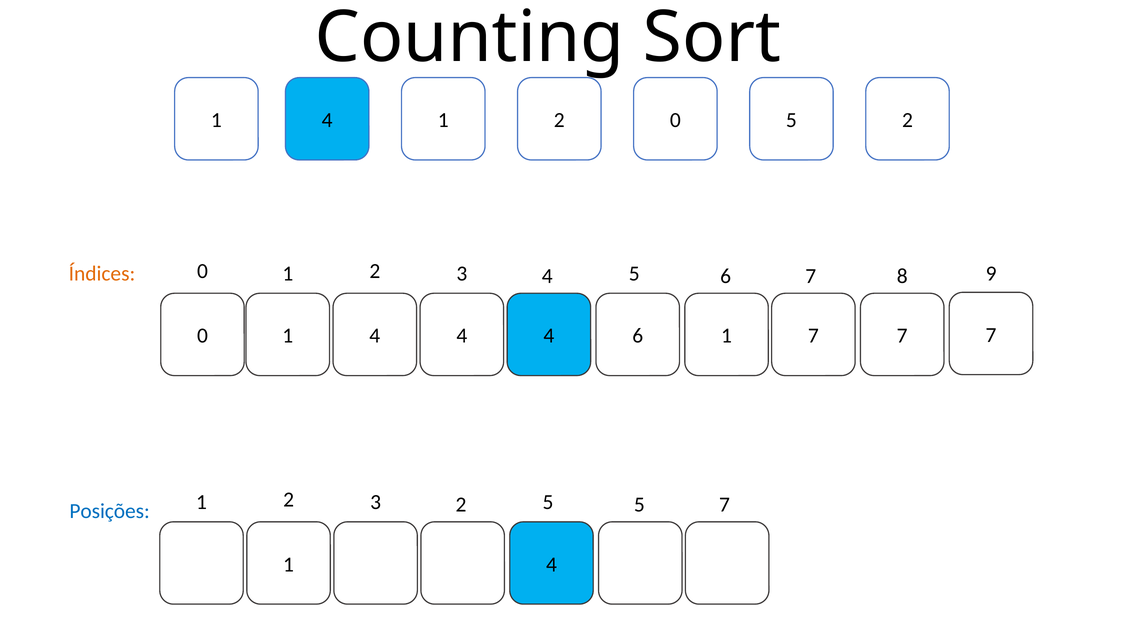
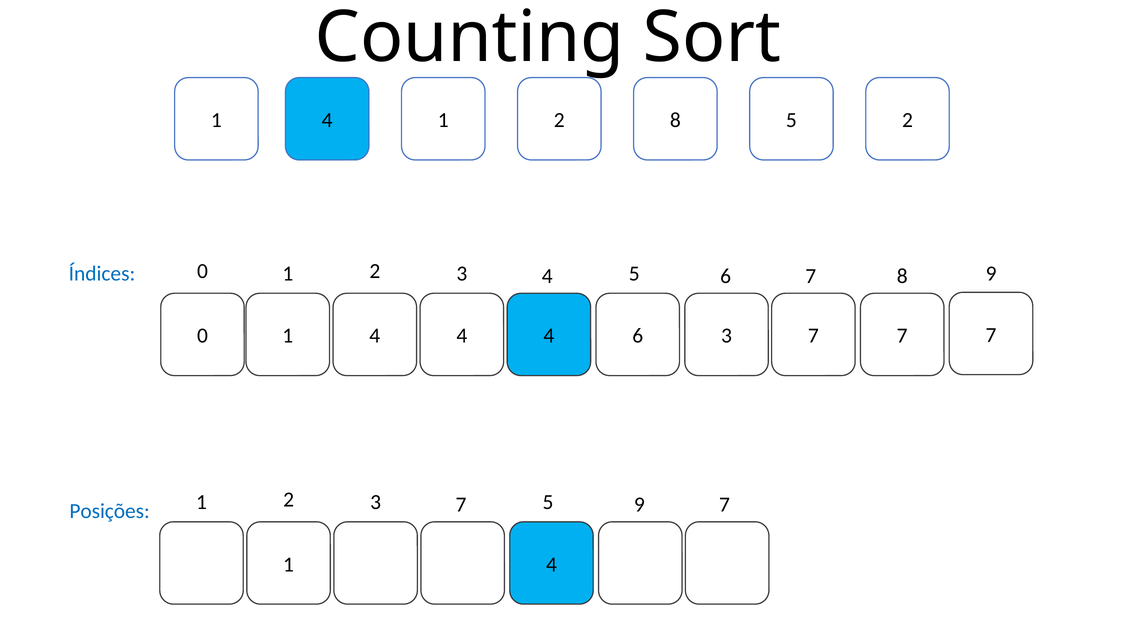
1 2 0: 0 -> 8
Índices colour: orange -> blue
6 1: 1 -> 3
2 3 2: 2 -> 7
5 5: 5 -> 9
